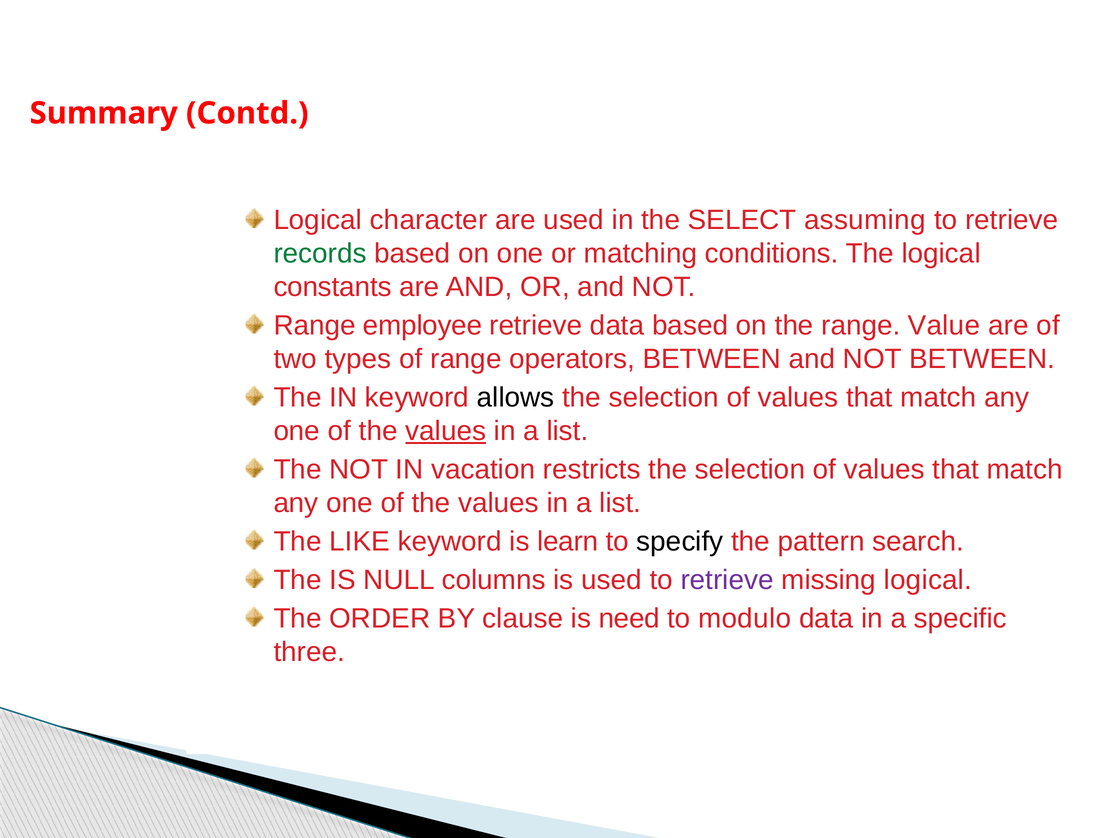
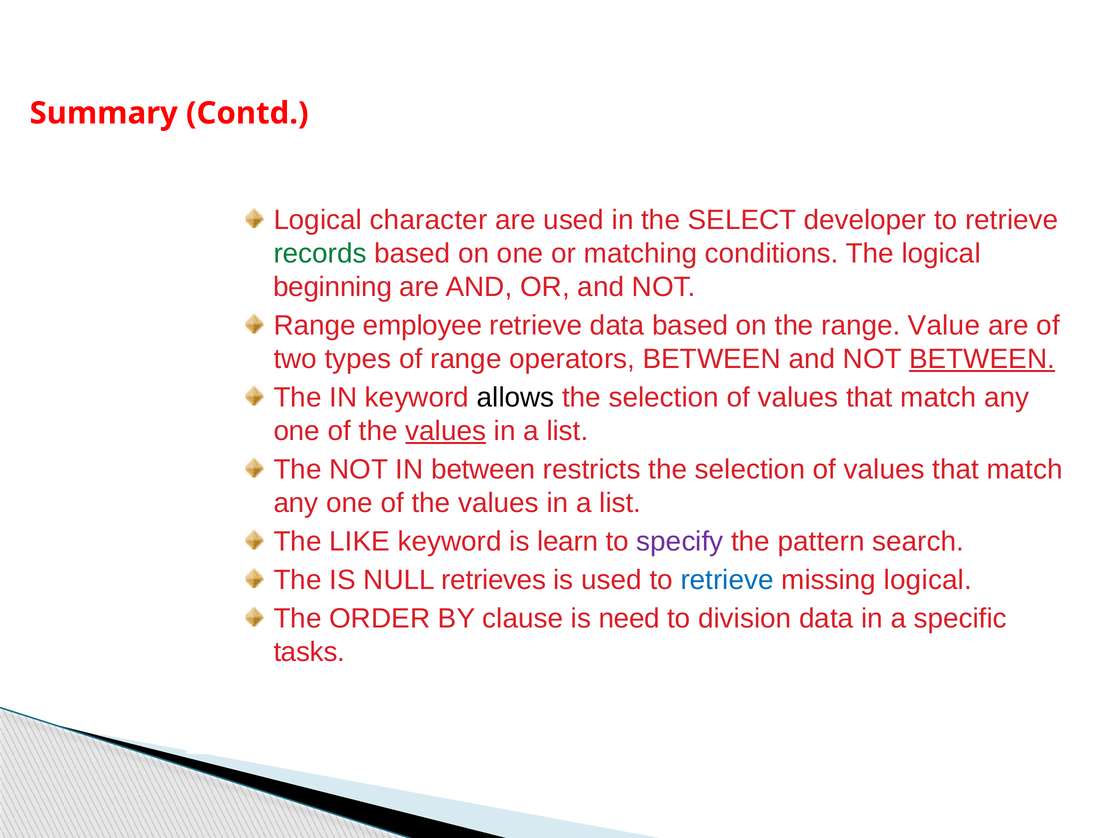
assuming: assuming -> developer
constants: constants -> beginning
BETWEEN at (982, 359) underline: none -> present
IN vacation: vacation -> between
specify colour: black -> purple
columns: columns -> retrieves
retrieve at (727, 580) colour: purple -> blue
modulo: modulo -> division
three: three -> tasks
